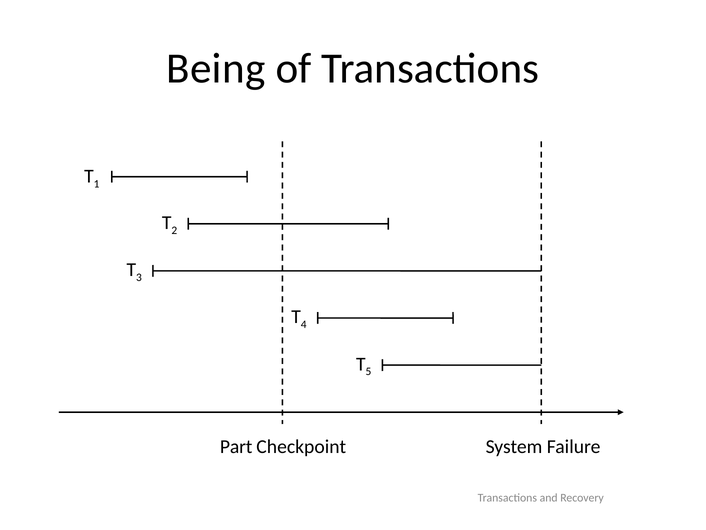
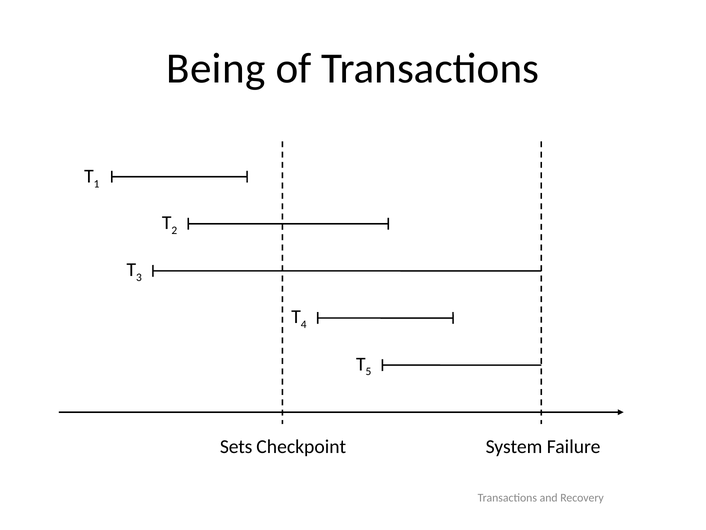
Part: Part -> Sets
